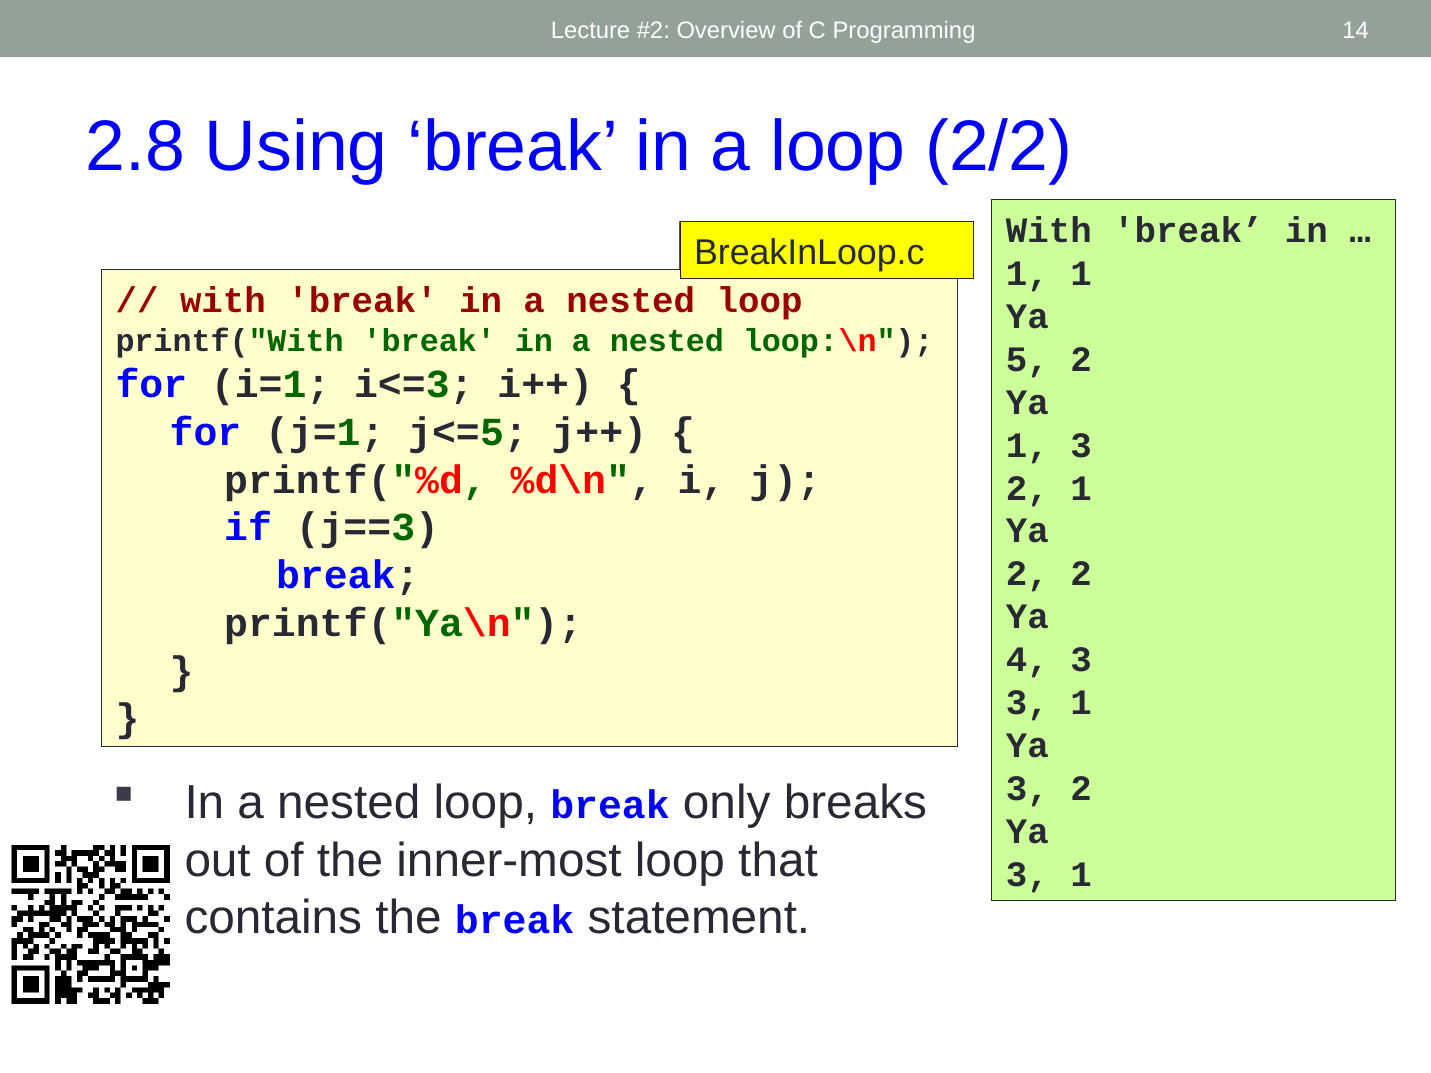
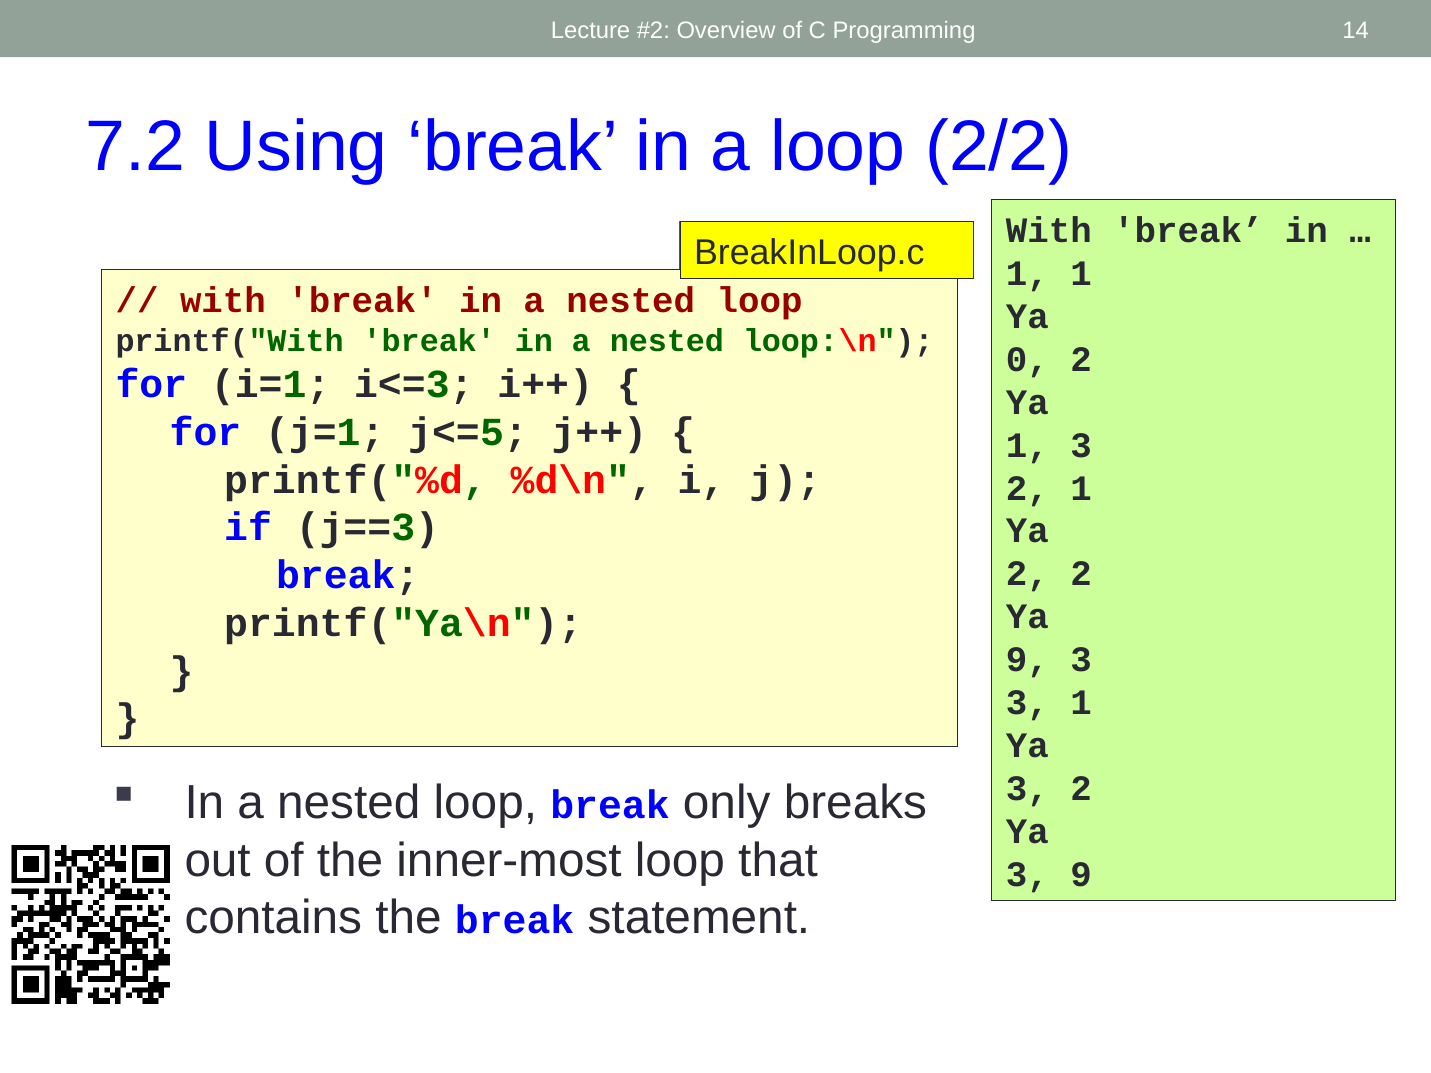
2.8: 2.8 -> 7.2
5: 5 -> 0
4 at (1027, 660): 4 -> 9
1 at (1081, 875): 1 -> 9
